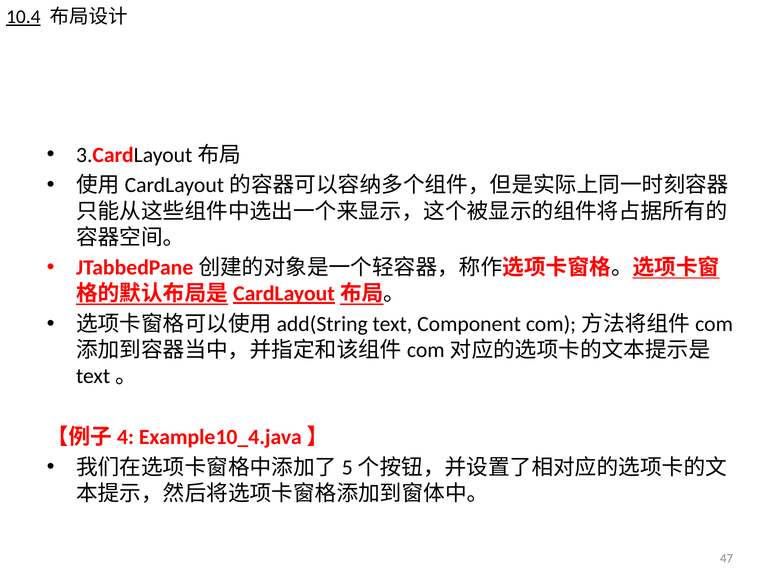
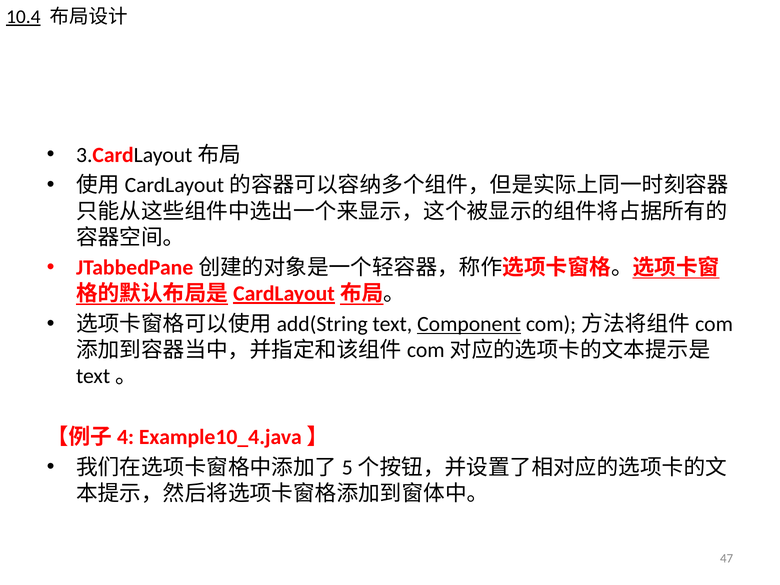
Component underline: none -> present
